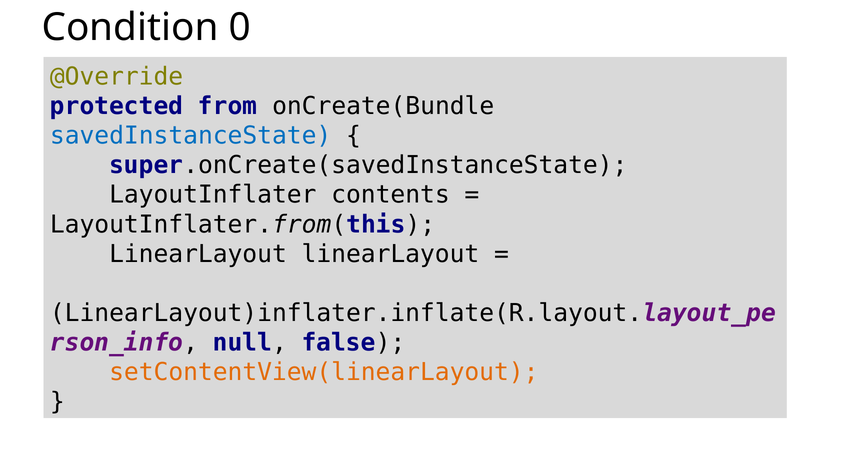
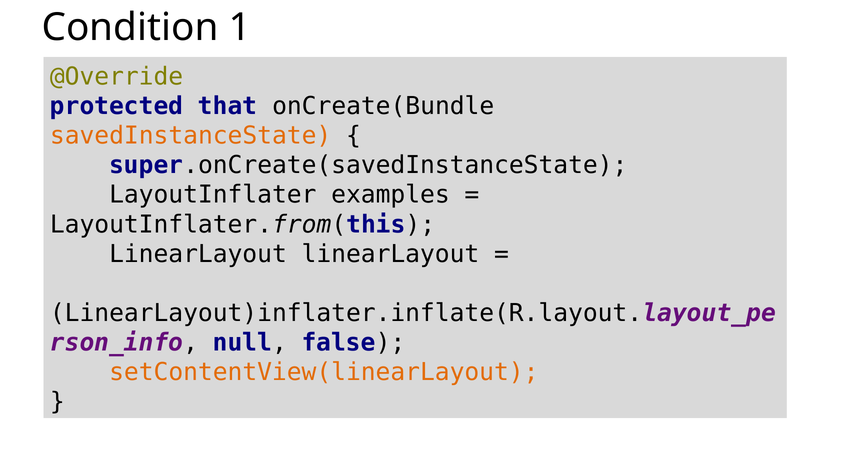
0: 0 -> 1
from: from -> that
savedInstanceState colour: blue -> orange
contents: contents -> examples
